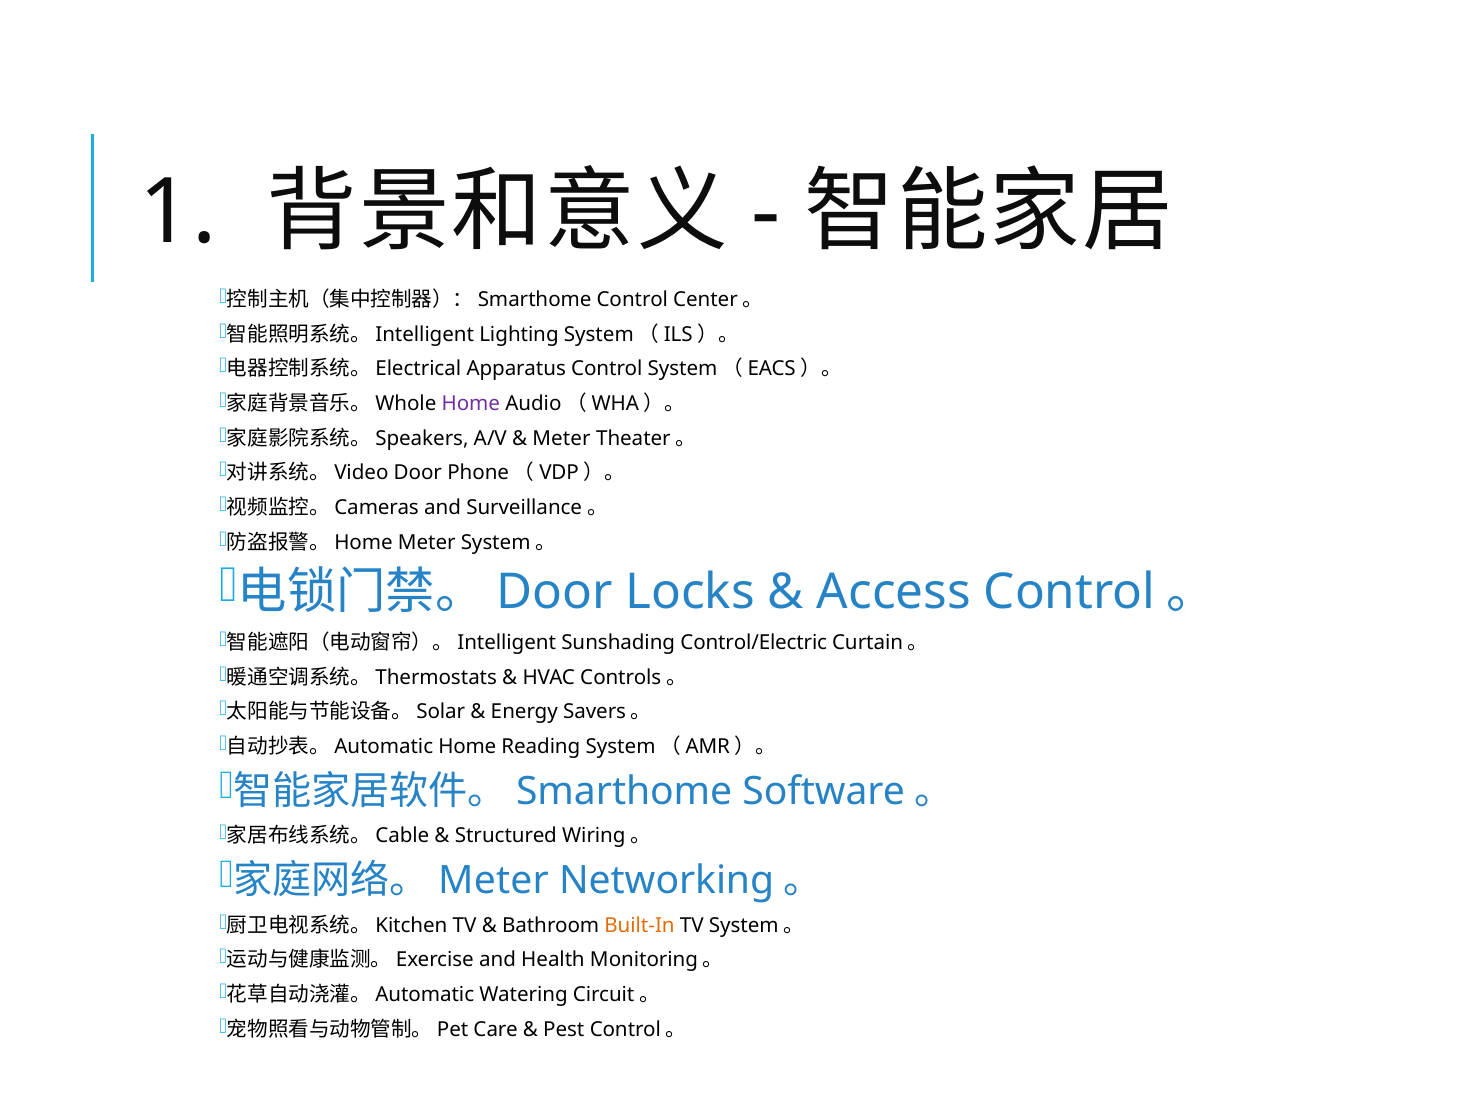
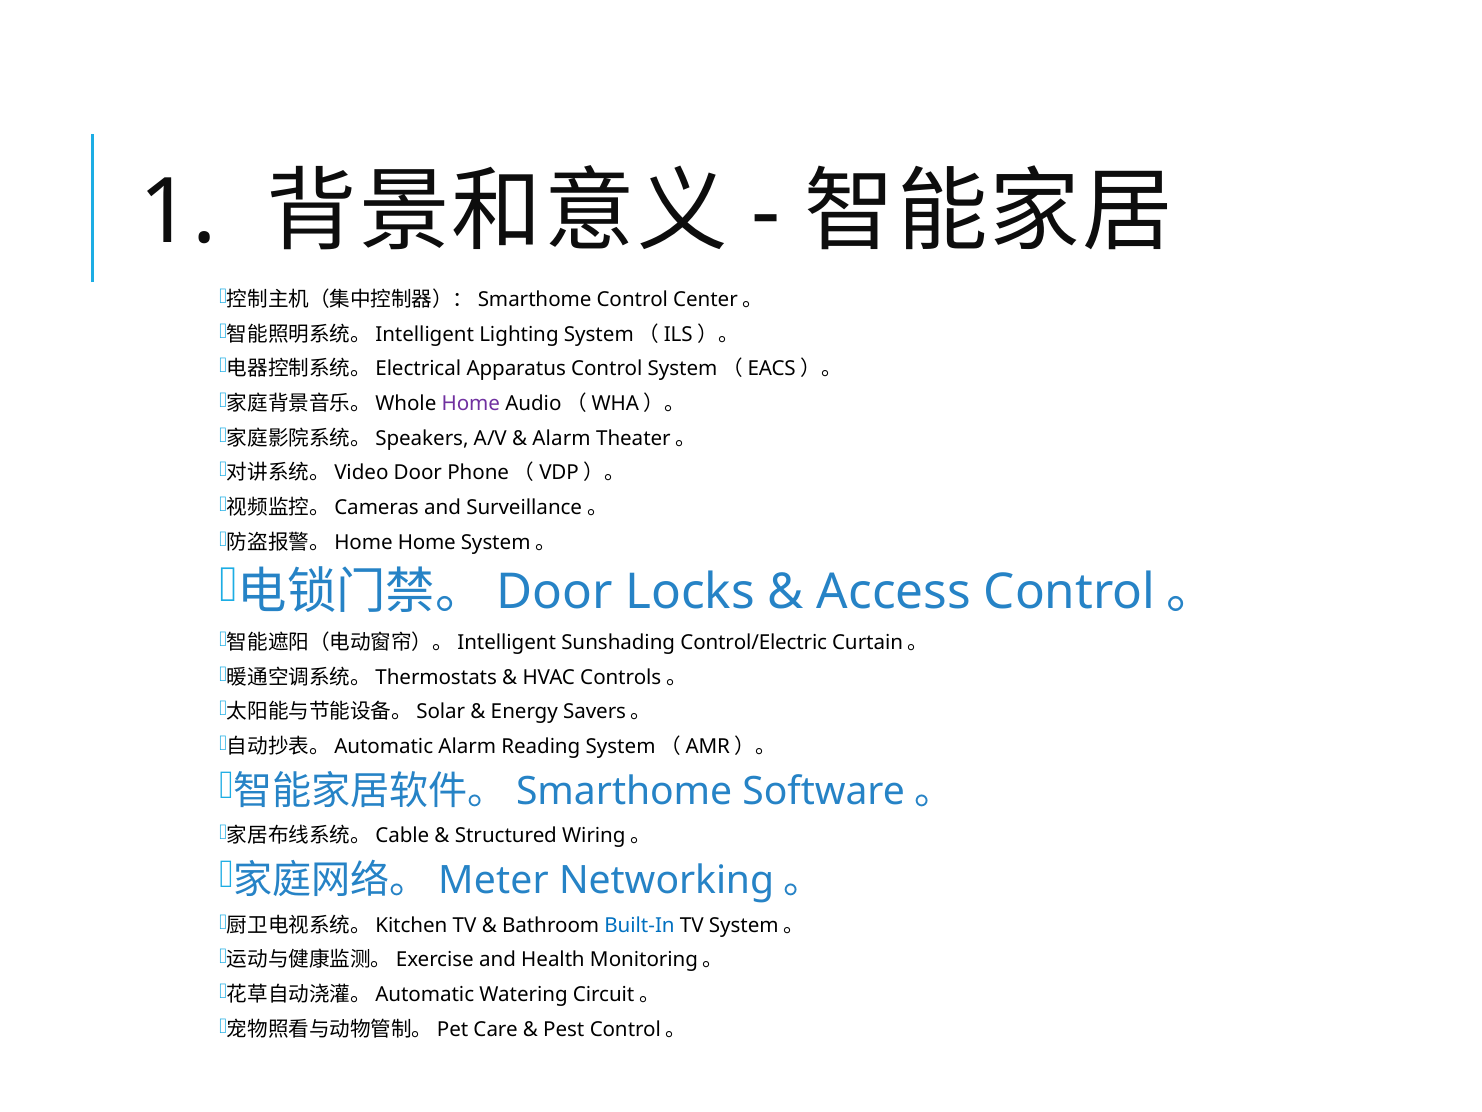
Meter at (562, 438): Meter -> Alarm
Meter at (427, 542): Meter -> Home
Home at (467, 746): Home -> Alarm
Built-In colour: orange -> blue
